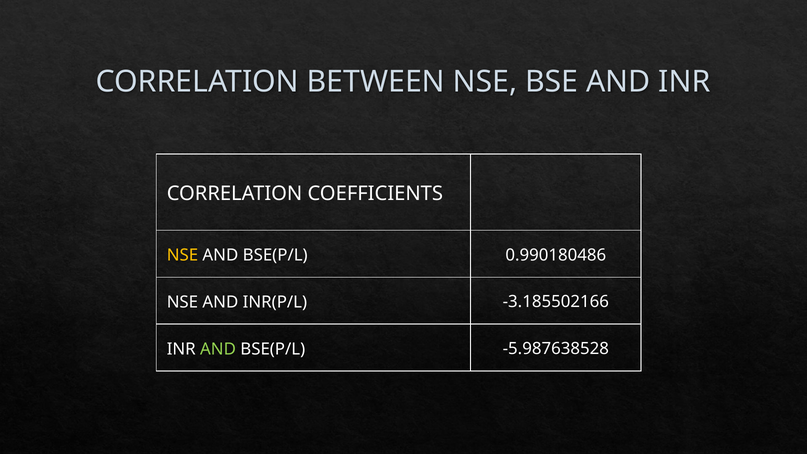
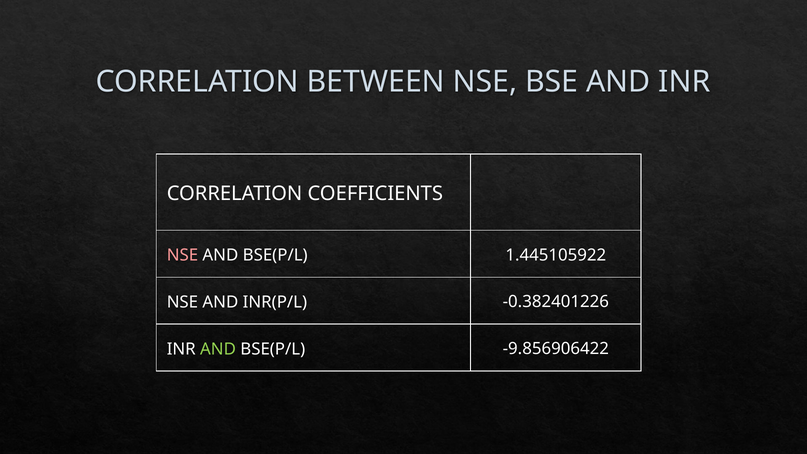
NSE at (182, 255) colour: yellow -> pink
0.990180486: 0.990180486 -> 1.445105922
-3.185502166: -3.185502166 -> -0.382401226
-5.987638528: -5.987638528 -> -9.856906422
